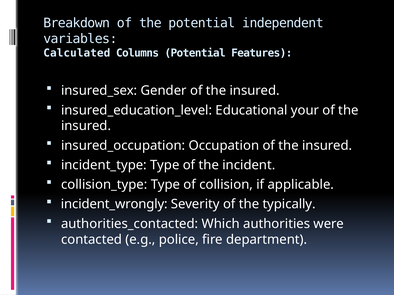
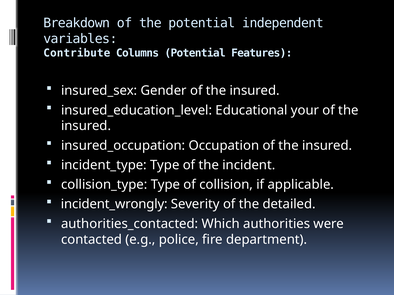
Calculated: Calculated -> Contribute
typically: typically -> detailed
